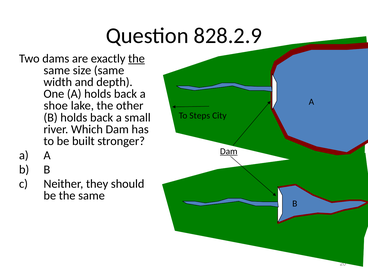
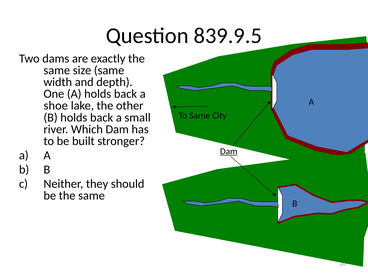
828.2.9: 828.2.9 -> 839.9.5
the at (137, 59) underline: present -> none
To Steps: Steps -> Same
